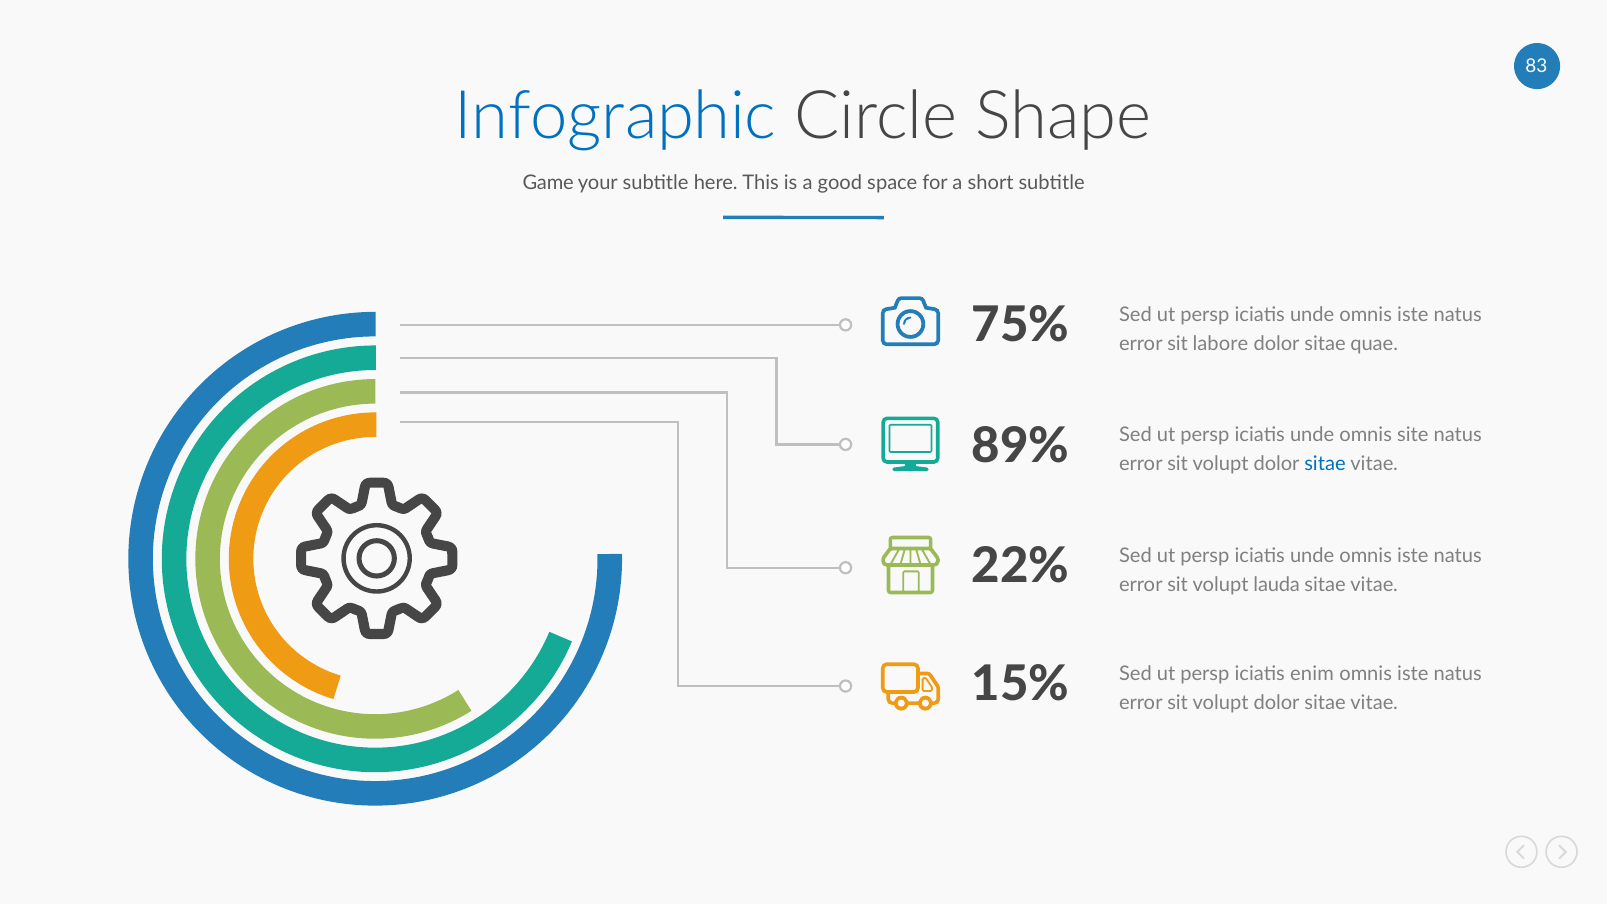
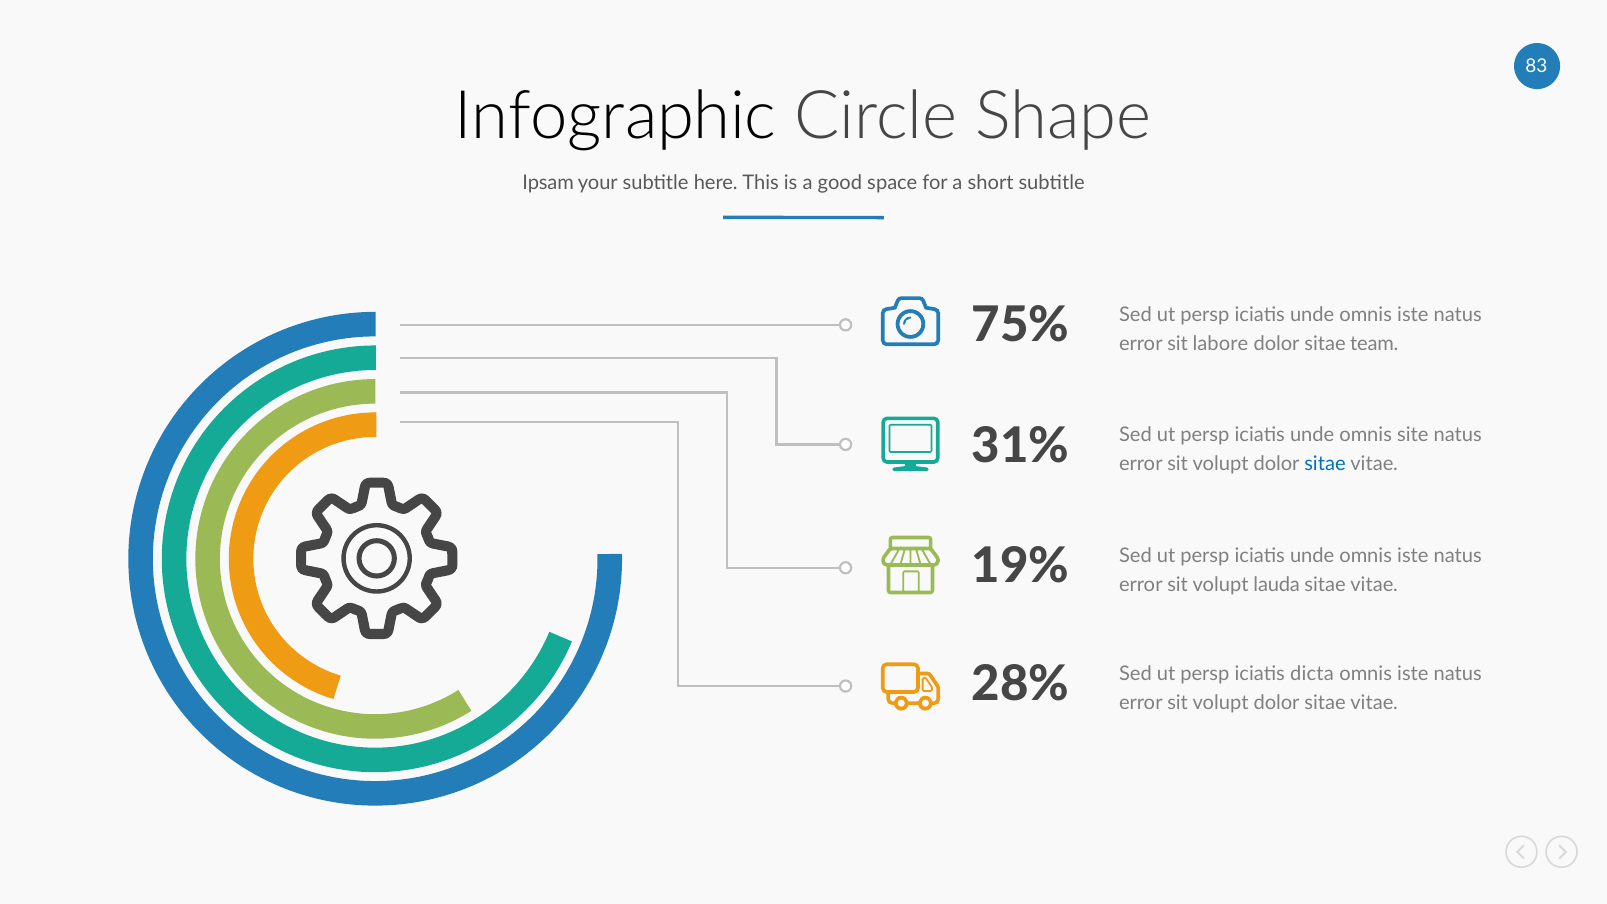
Infographic colour: blue -> black
Game: Game -> Ipsam
quae: quae -> team
89%: 89% -> 31%
22%: 22% -> 19%
15%: 15% -> 28%
enim: enim -> dicta
